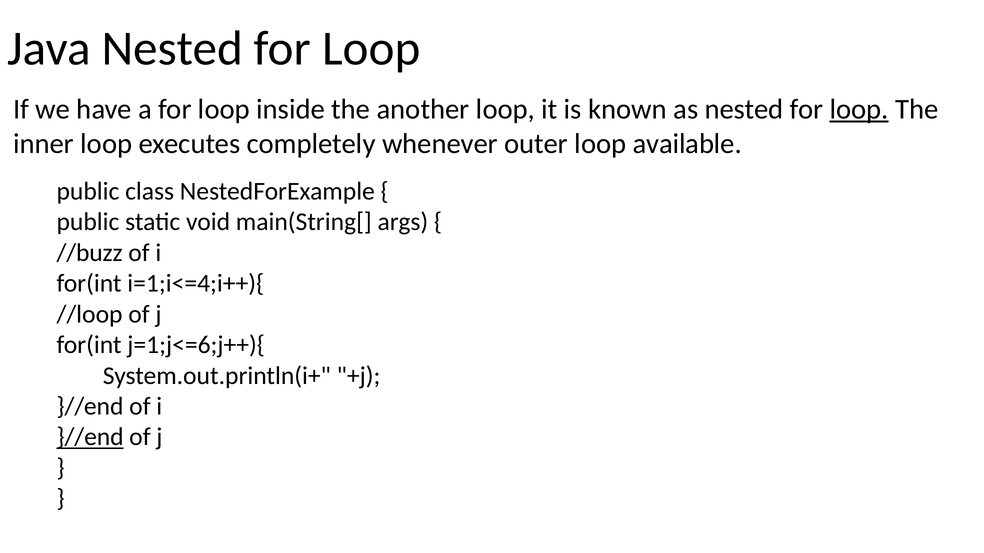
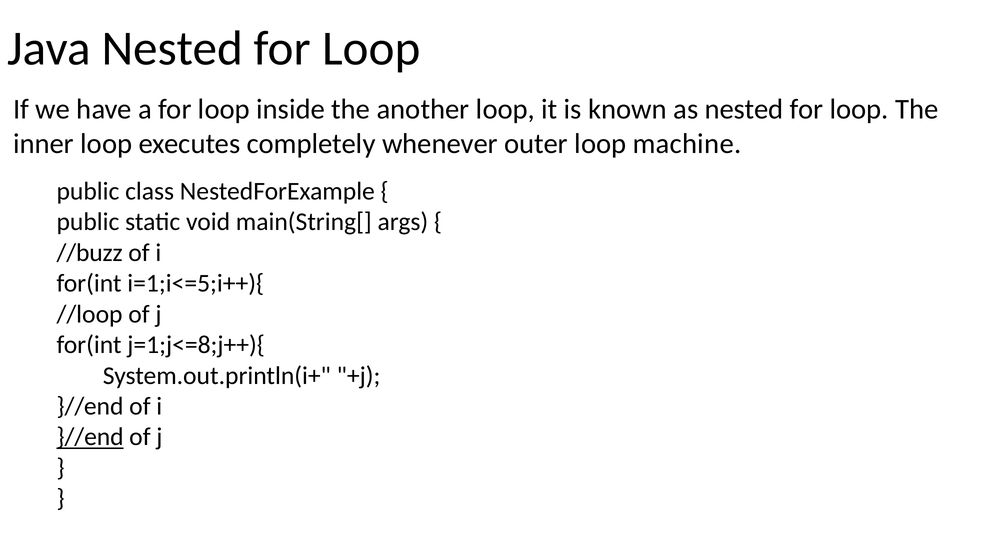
loop at (859, 109) underline: present -> none
available: available -> machine
i=1;i<=4;i++){: i=1;i<=4;i++){ -> i=1;i<=5;i++){
j=1;j<=6;j++){: j=1;j<=6;j++){ -> j=1;j<=8;j++){
